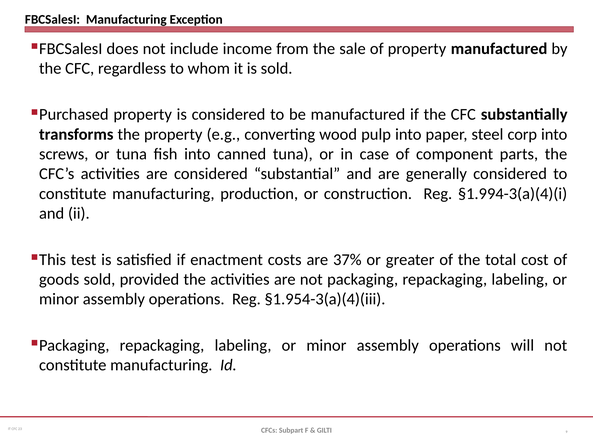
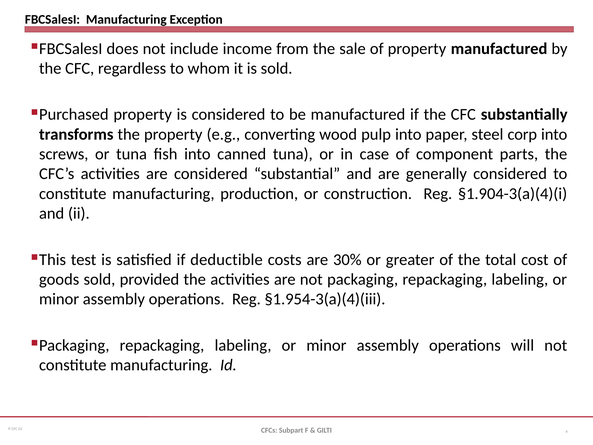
§1.994-3(a)(4)(i: §1.994-3(a)(4)(i -> §1.904-3(a)(4)(i
enactment: enactment -> deductible
37%: 37% -> 30%
